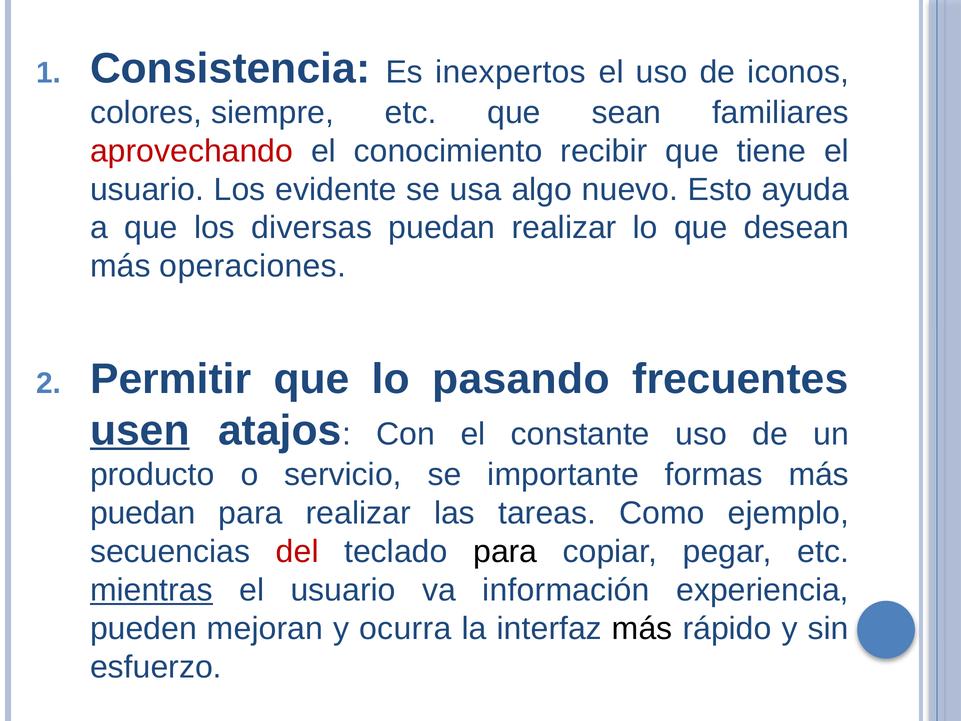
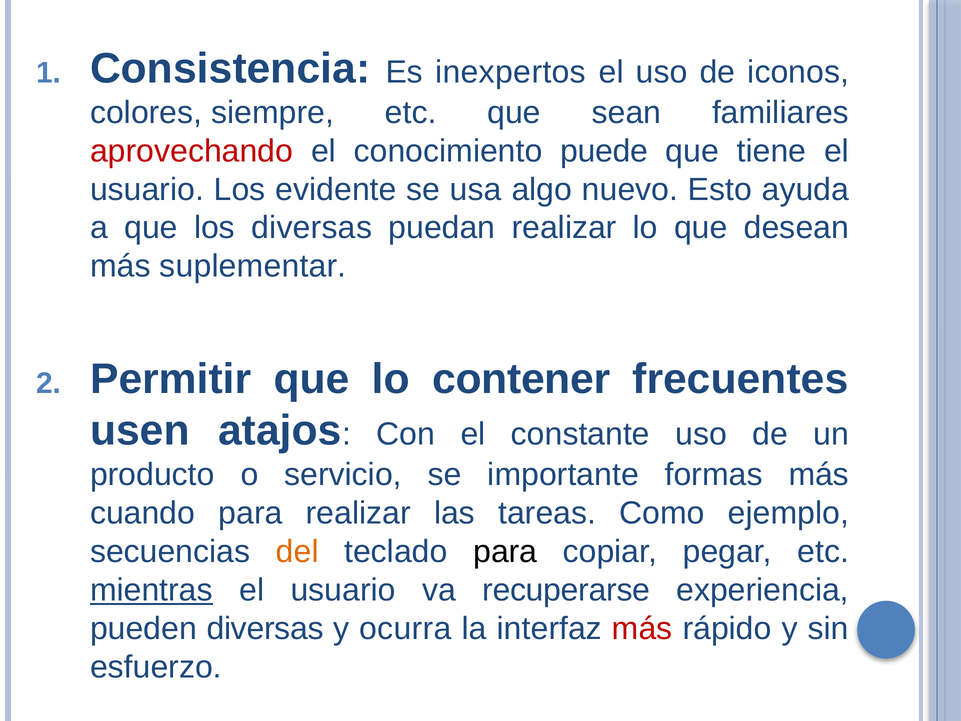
recibir: recibir -> puede
operaciones: operaciones -> suplementar
pasando: pasando -> contener
usen underline: present -> none
puedan at (143, 513): puedan -> cuando
del colour: red -> orange
información: información -> recuperarse
pueden mejoran: mejoran -> diversas
más at (642, 628) colour: black -> red
